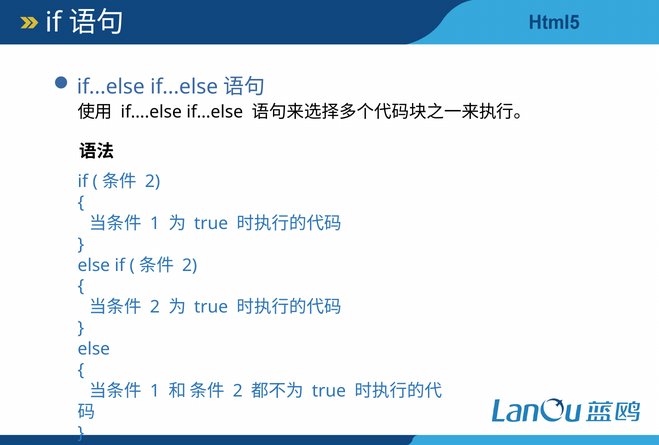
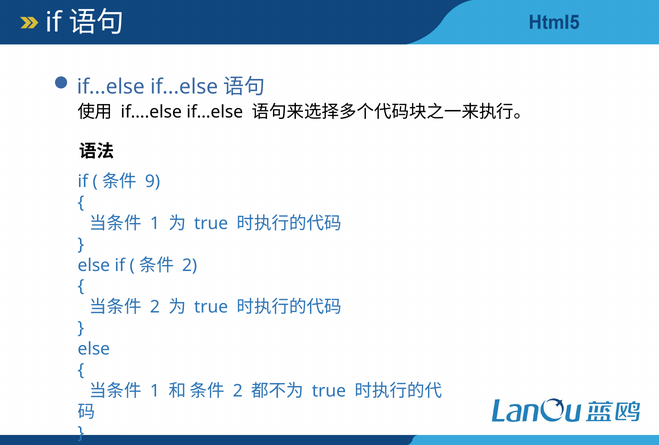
2 at (153, 181): 2 -> 9
